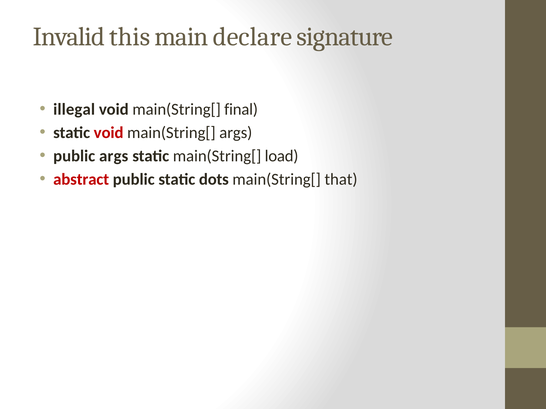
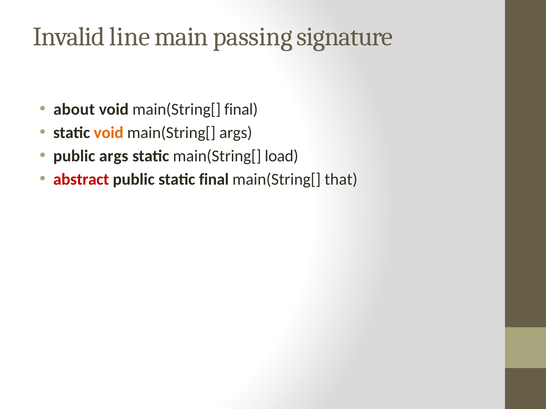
this: this -> line
declare: declare -> passing
illegal: illegal -> about
void at (109, 133) colour: red -> orange
static dots: dots -> final
